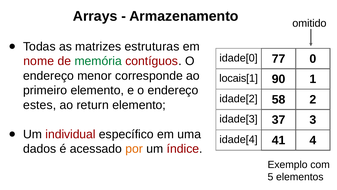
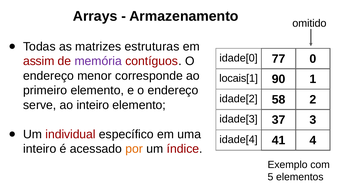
nome: nome -> assim
memória colour: green -> purple
estes: estes -> serve
ao return: return -> inteiro
dados at (40, 149): dados -> inteiro
